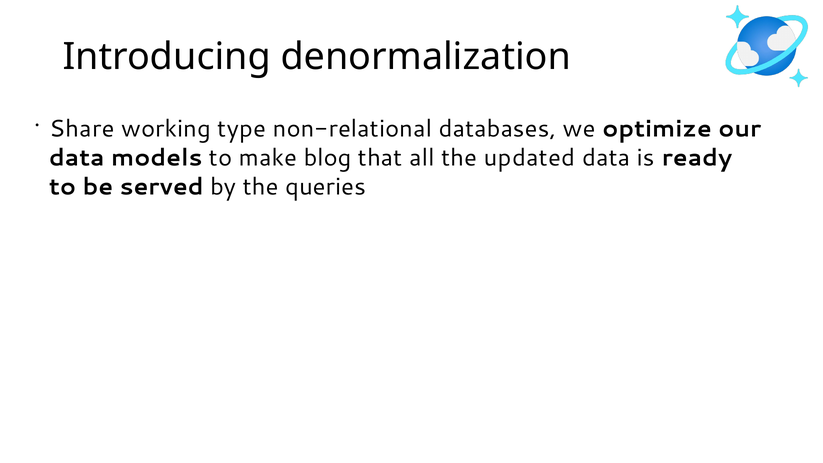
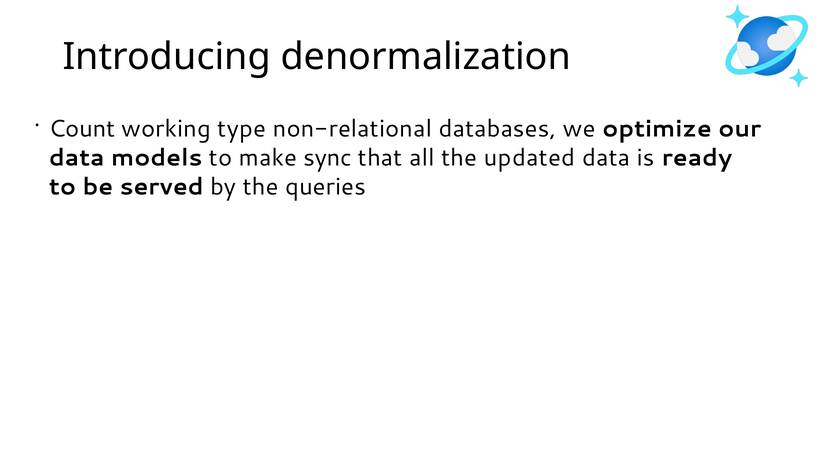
Share: Share -> Count
blog: blog -> sync
